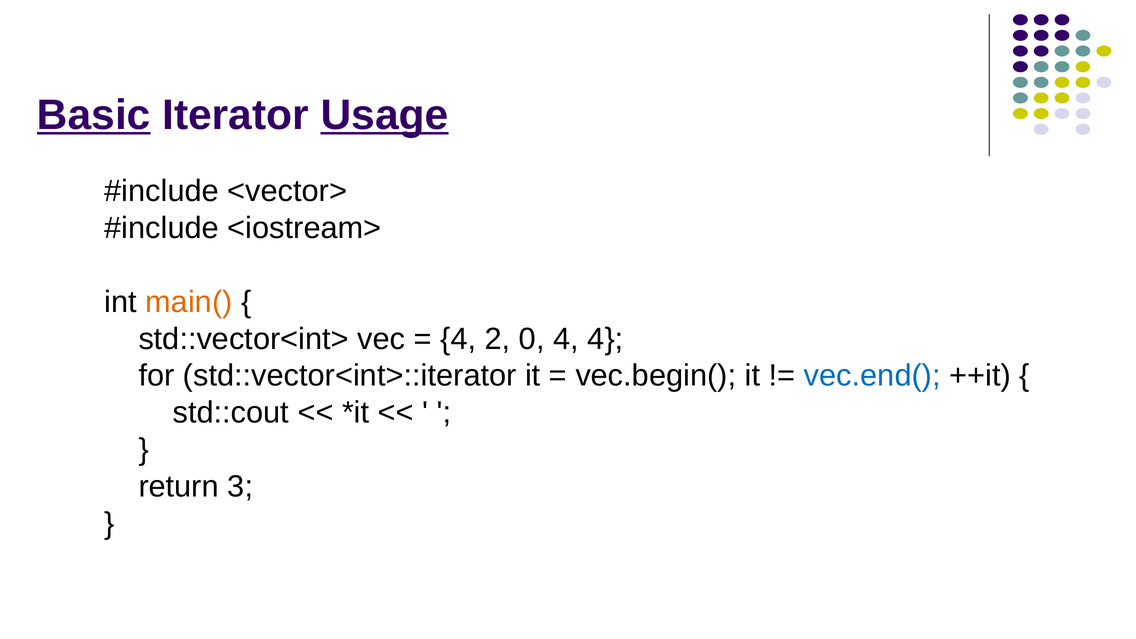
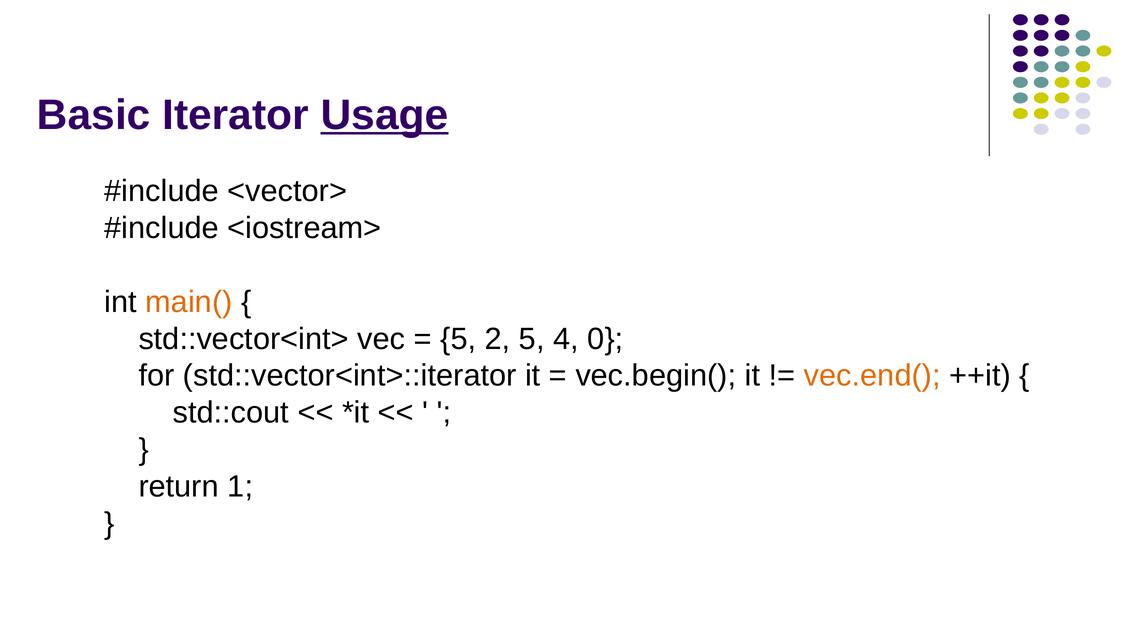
Basic underline: present -> none
4 at (458, 339): 4 -> 5
2 0: 0 -> 5
4 4: 4 -> 0
vec.end( colour: blue -> orange
3: 3 -> 1
